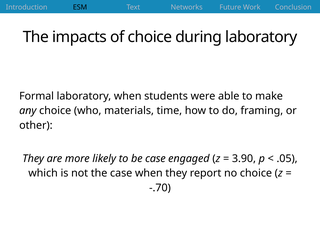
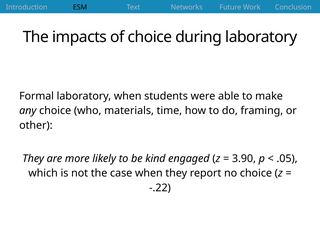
be case: case -> kind
-.70: -.70 -> -.22
